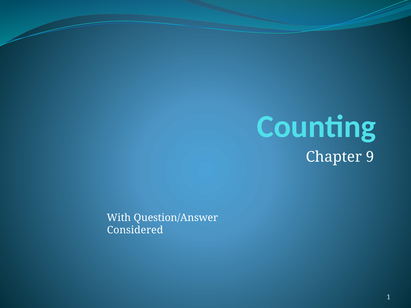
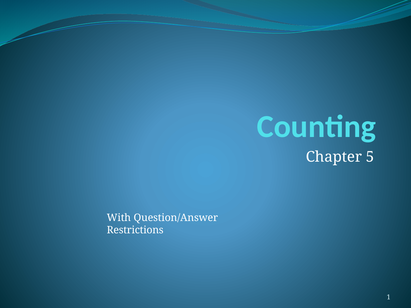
9: 9 -> 5
Considered: Considered -> Restrictions
